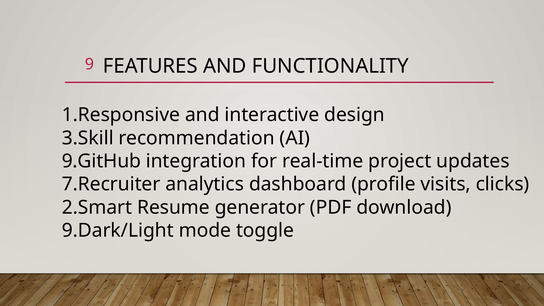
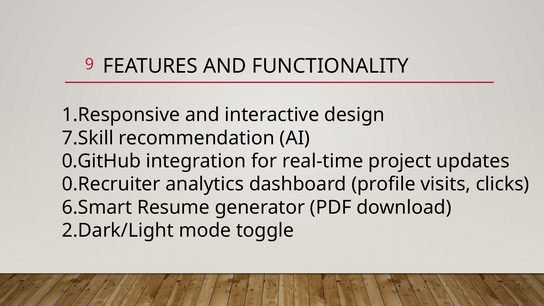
3.Skill: 3.Skill -> 7.Skill
9.GitHub: 9.GitHub -> 0.GitHub
7.Recruiter: 7.Recruiter -> 0.Recruiter
2.Smart: 2.Smart -> 6.Smart
9.Dark/Light: 9.Dark/Light -> 2.Dark/Light
